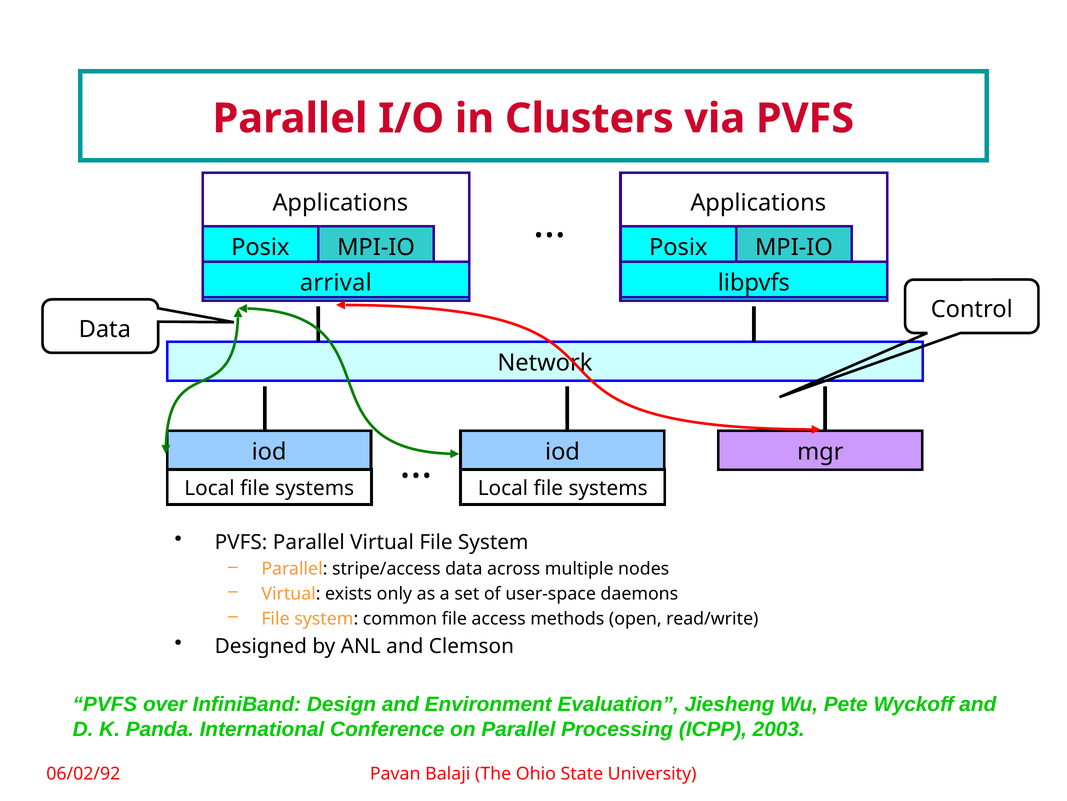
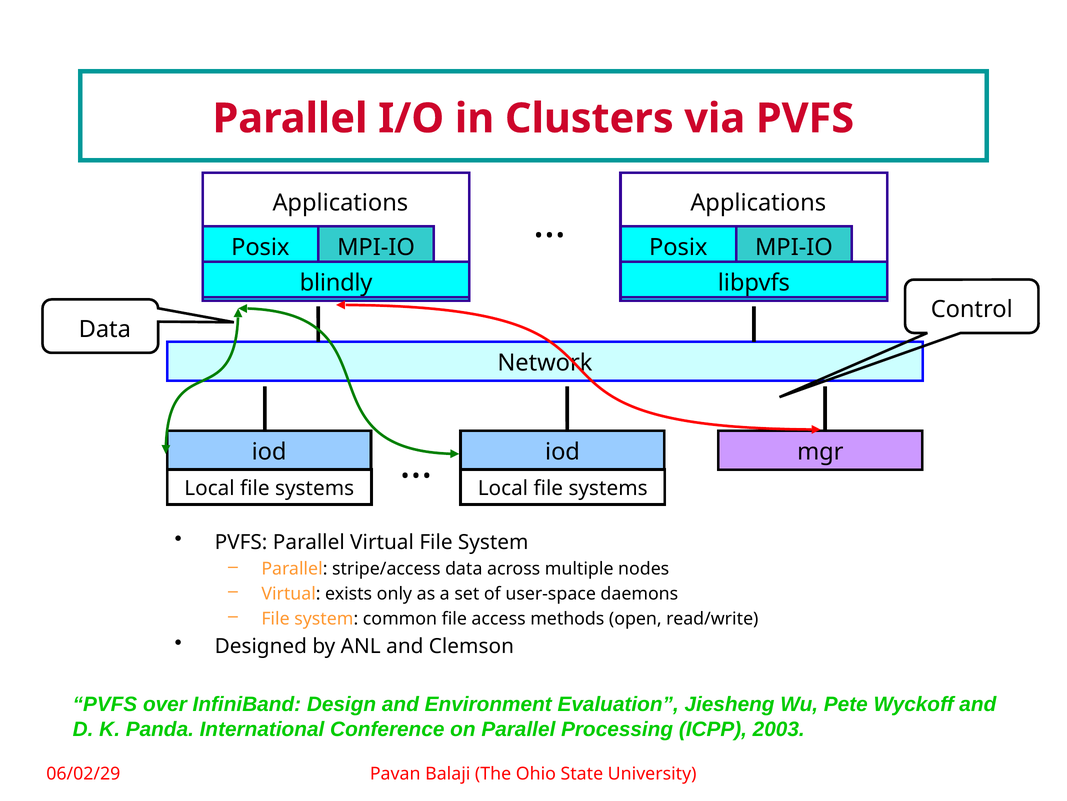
arrival: arrival -> blindly
06/02/92: 06/02/92 -> 06/02/29
